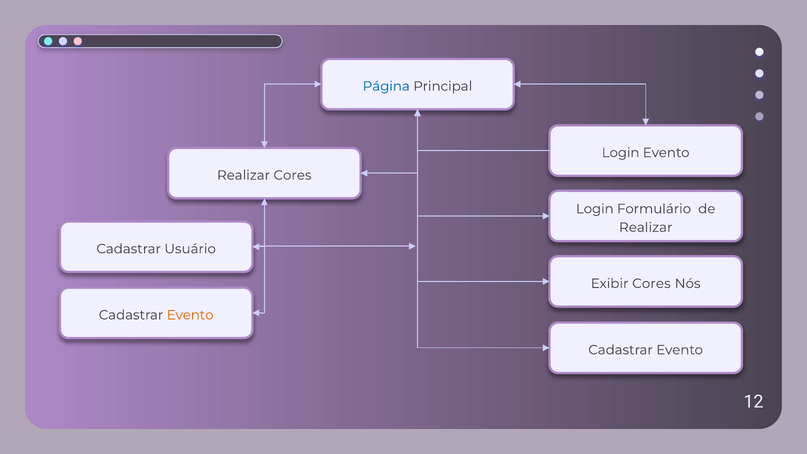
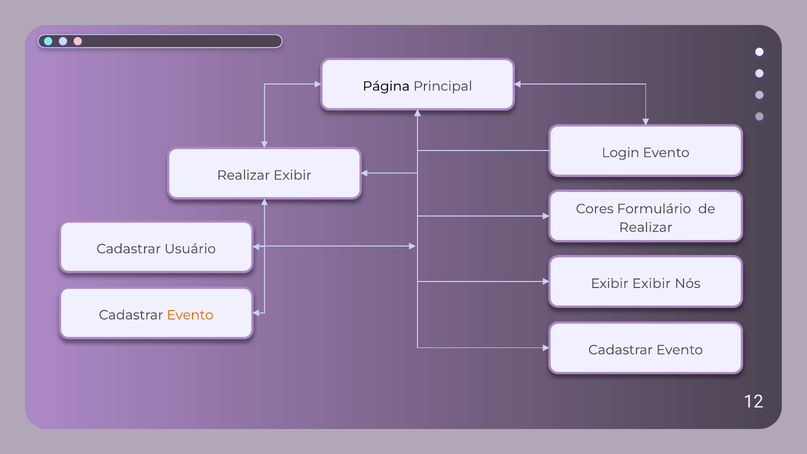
Página colour: blue -> black
Realizar Cores: Cores -> Exibir
Login at (595, 209): Login -> Cores
Exibir Cores: Cores -> Exibir
